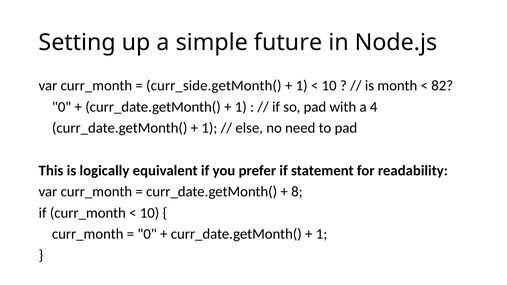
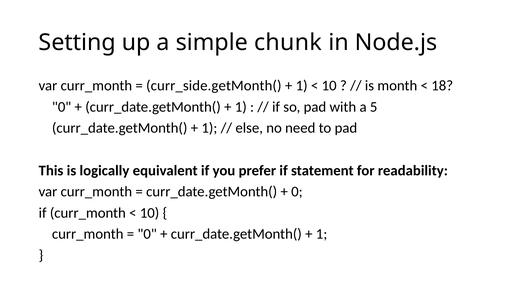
future: future -> chunk
82: 82 -> 18
4: 4 -> 5
8 at (297, 192): 8 -> 0
